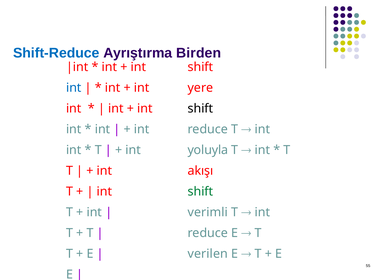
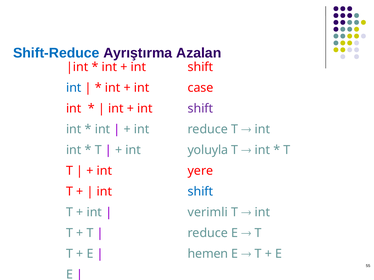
Birden: Birden -> Azalan
yere: yere -> case
shift at (200, 109) colour: black -> purple
akışı: akışı -> yere
shift at (200, 192) colour: green -> blue
verilen: verilen -> hemen
